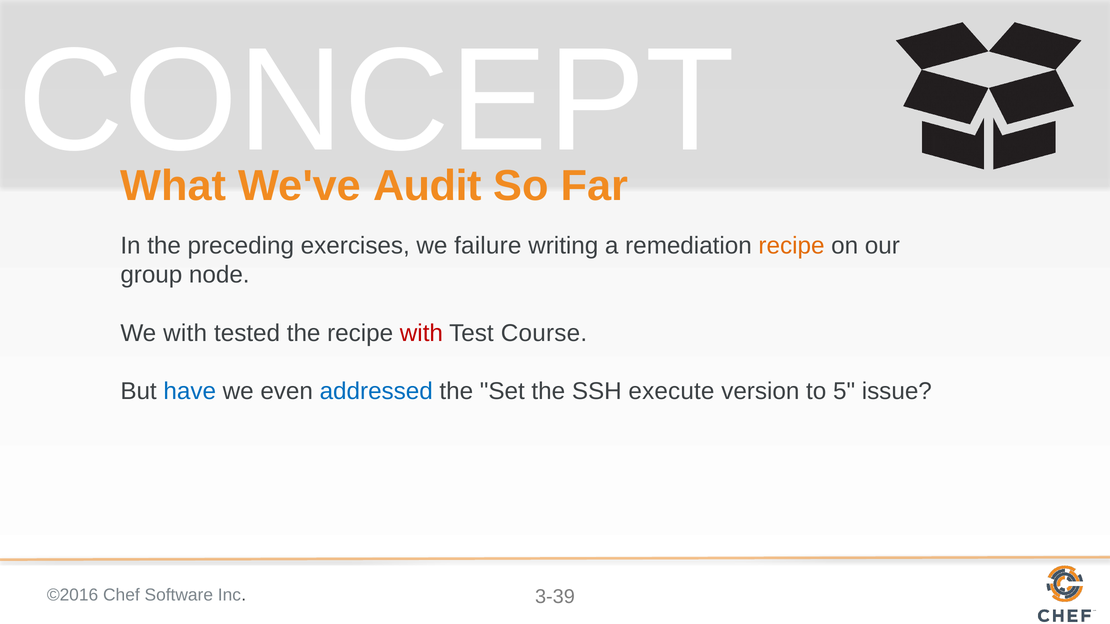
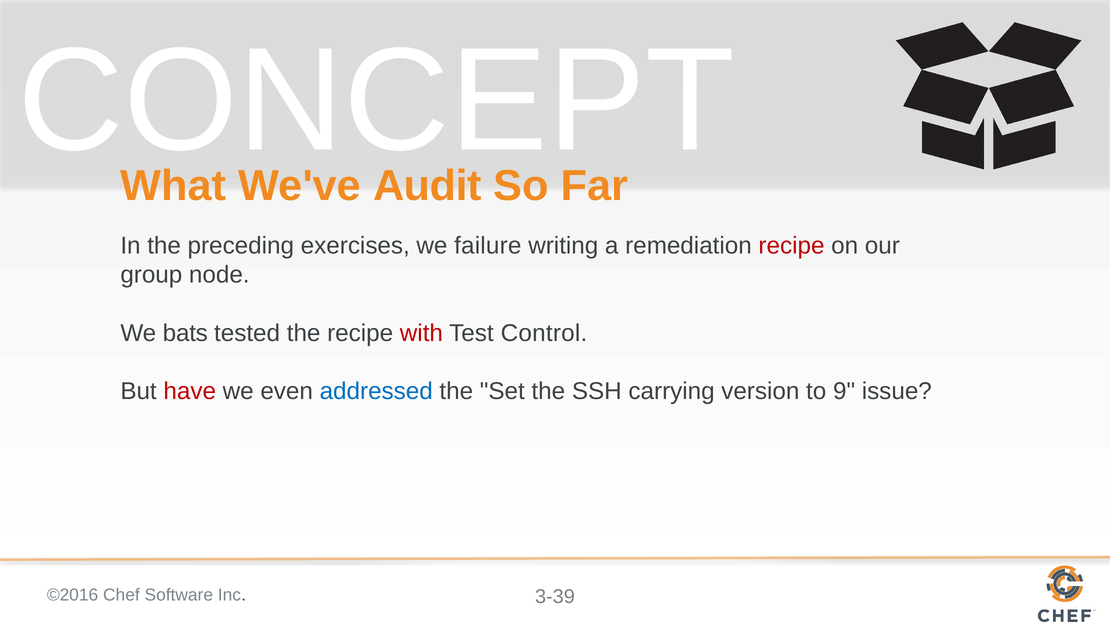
recipe at (792, 246) colour: orange -> red
We with: with -> bats
Course: Course -> Control
have colour: blue -> red
execute: execute -> carrying
5: 5 -> 9
